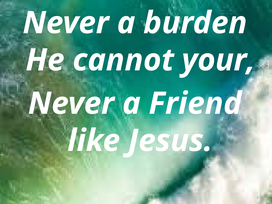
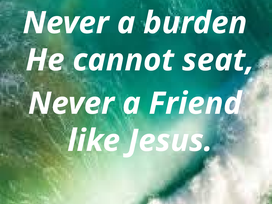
your: your -> seat
